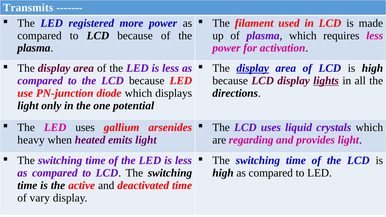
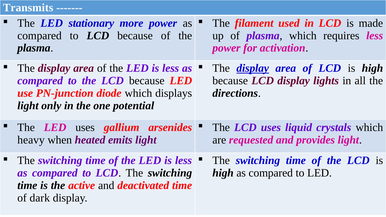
registered: registered -> stationary
lights underline: present -> none
regarding: regarding -> requested
vary: vary -> dark
